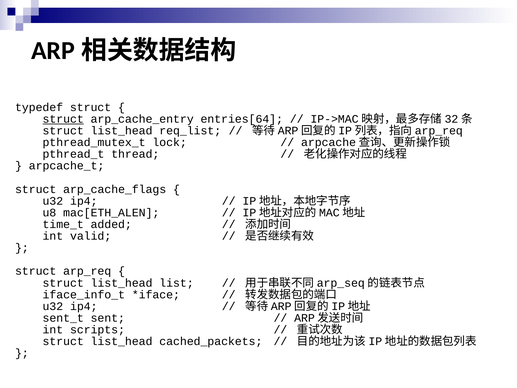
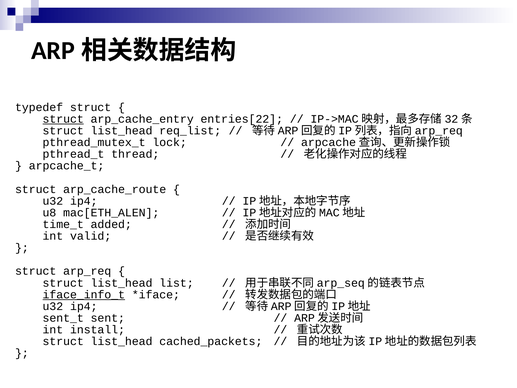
entries[64: entries[64 -> entries[22
arp_cache_flags: arp_cache_flags -> arp_cache_route
iface_info_t underline: none -> present
scripts: scripts -> install
